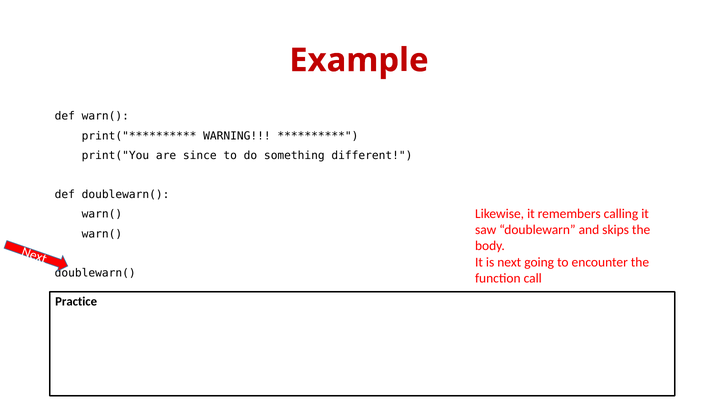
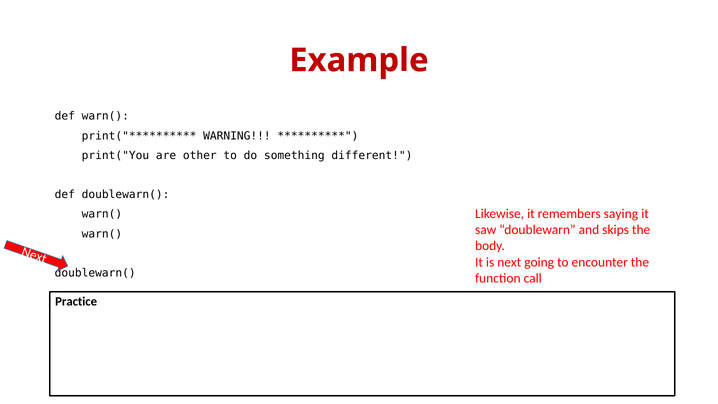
since: since -> other
calling: calling -> saying
